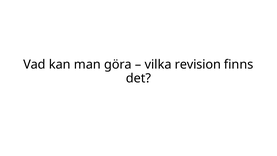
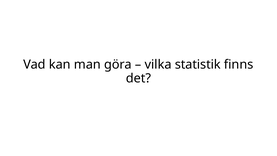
revision: revision -> statistik
